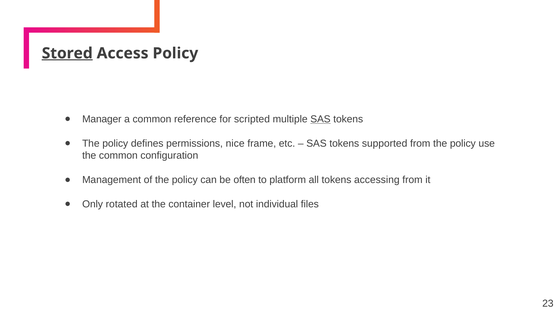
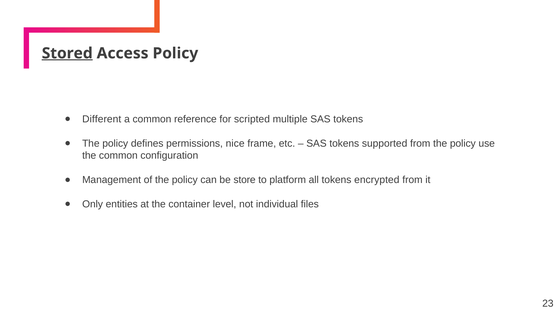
Manager: Manager -> Different
SAS at (320, 119) underline: present -> none
often: often -> store
accessing: accessing -> encrypted
rotated: rotated -> entities
